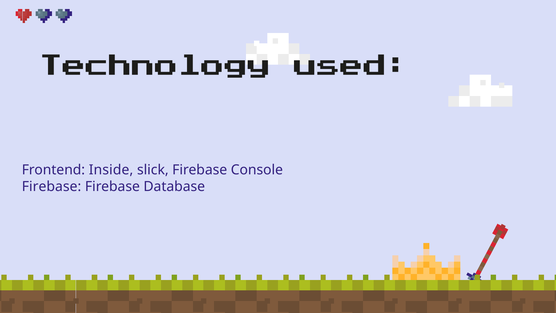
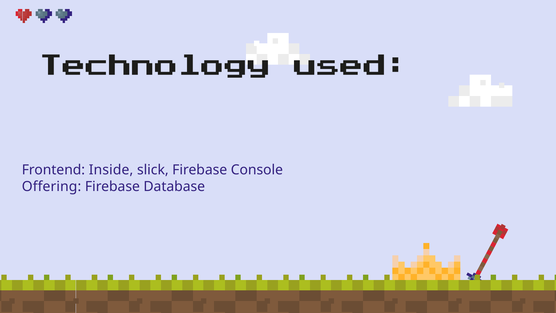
Firebase at (52, 187): Firebase -> Offering
